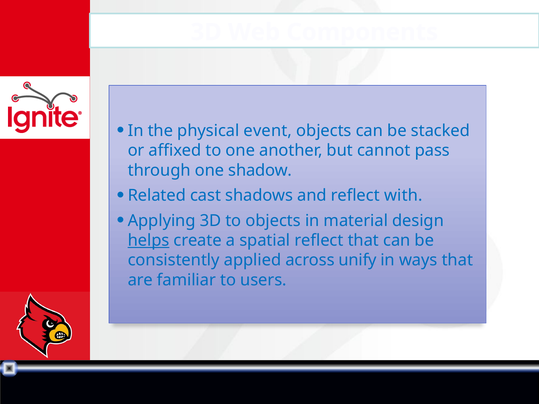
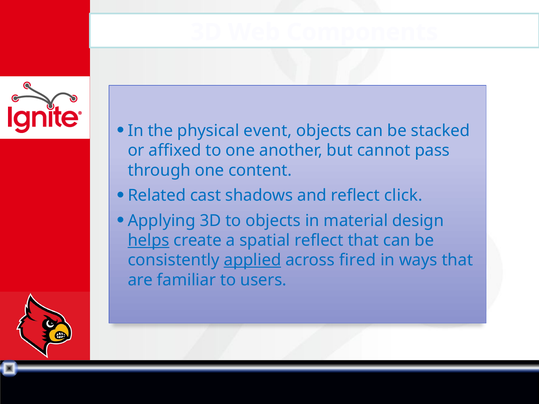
shadow: shadow -> content
with: with -> click
applied underline: none -> present
unify: unify -> fired
